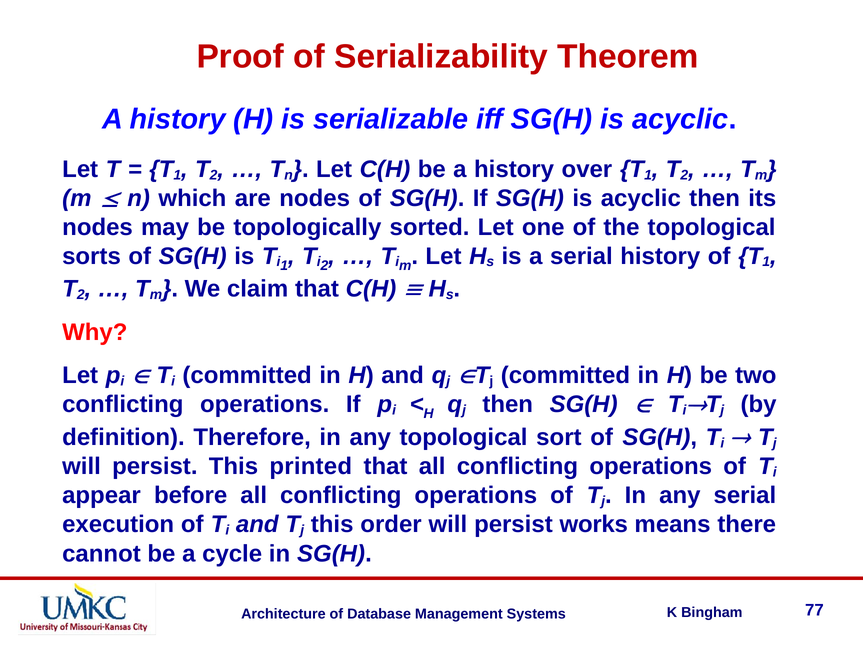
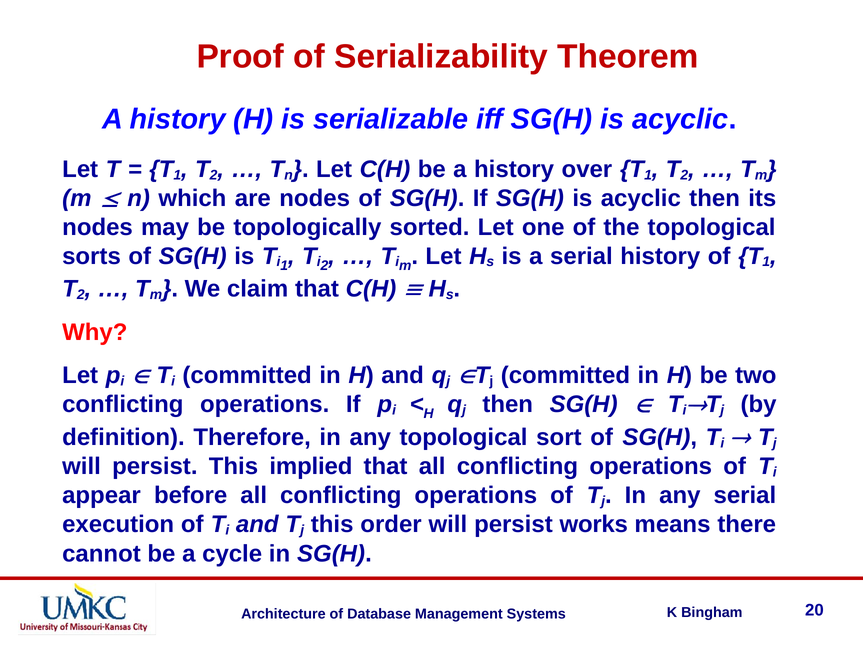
printed: printed -> implied
77: 77 -> 20
